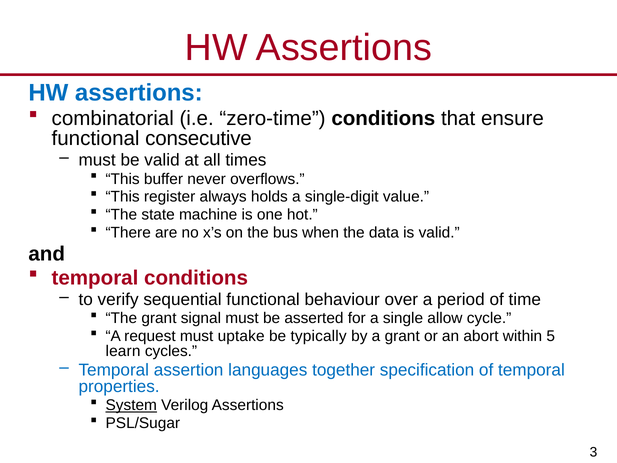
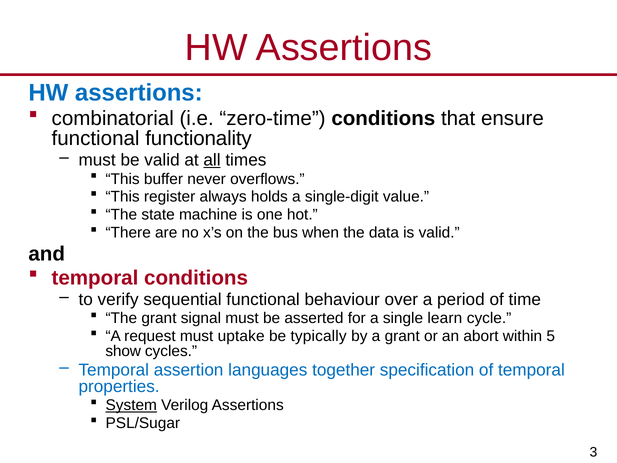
consecutive: consecutive -> functionality
all underline: none -> present
allow: allow -> learn
learn: learn -> show
